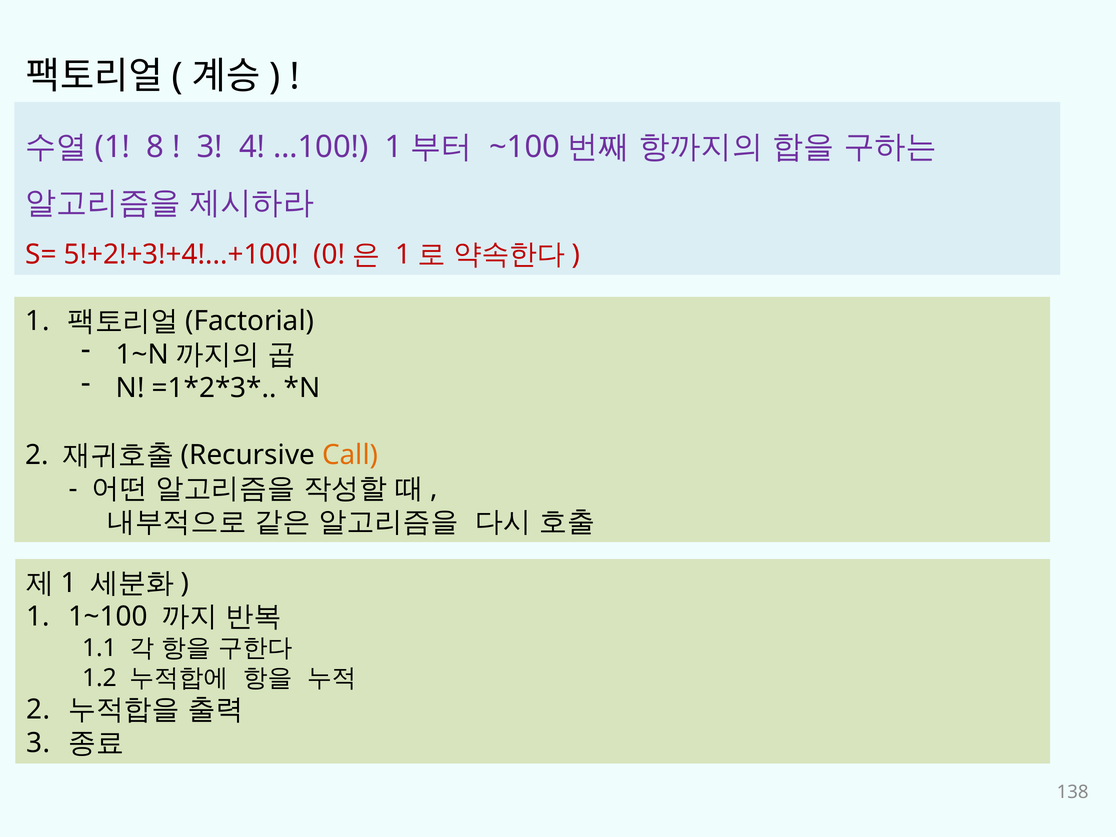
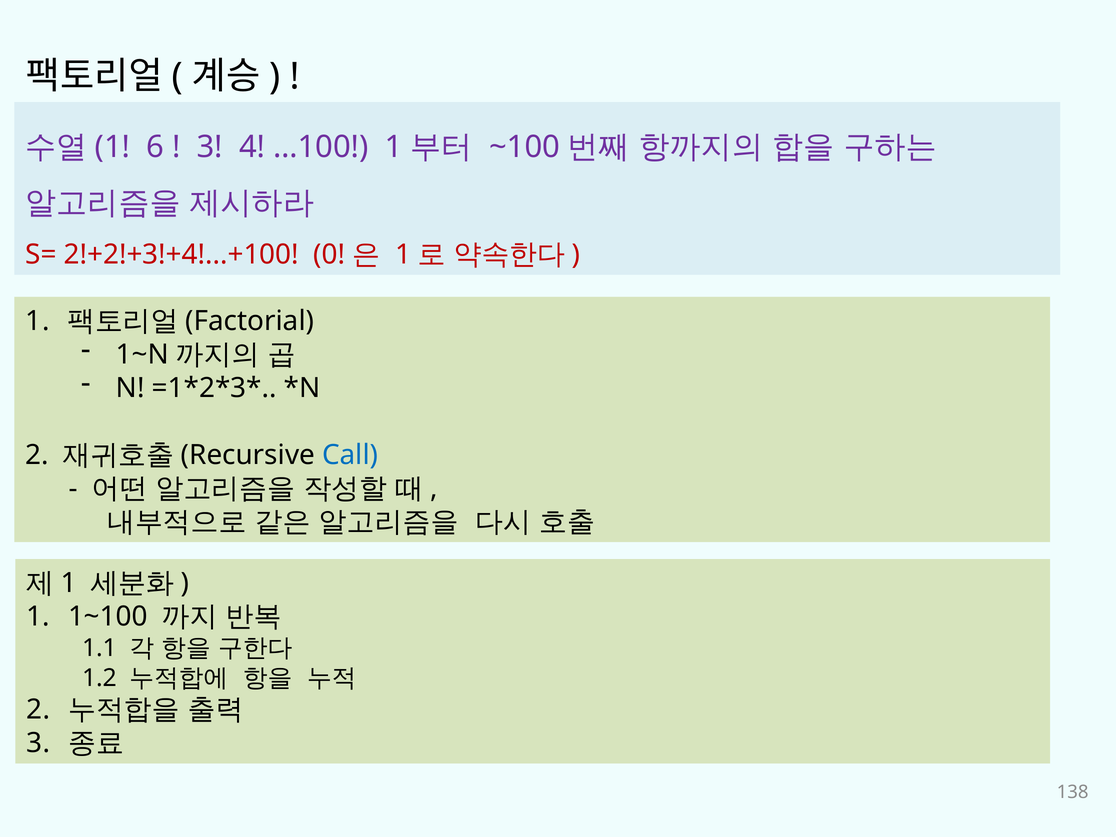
8: 8 -> 6
5!+2!+3!+4!...+100: 5!+2!+3!+4!...+100 -> 2!+2!+3!+4!...+100
Call colour: orange -> blue
